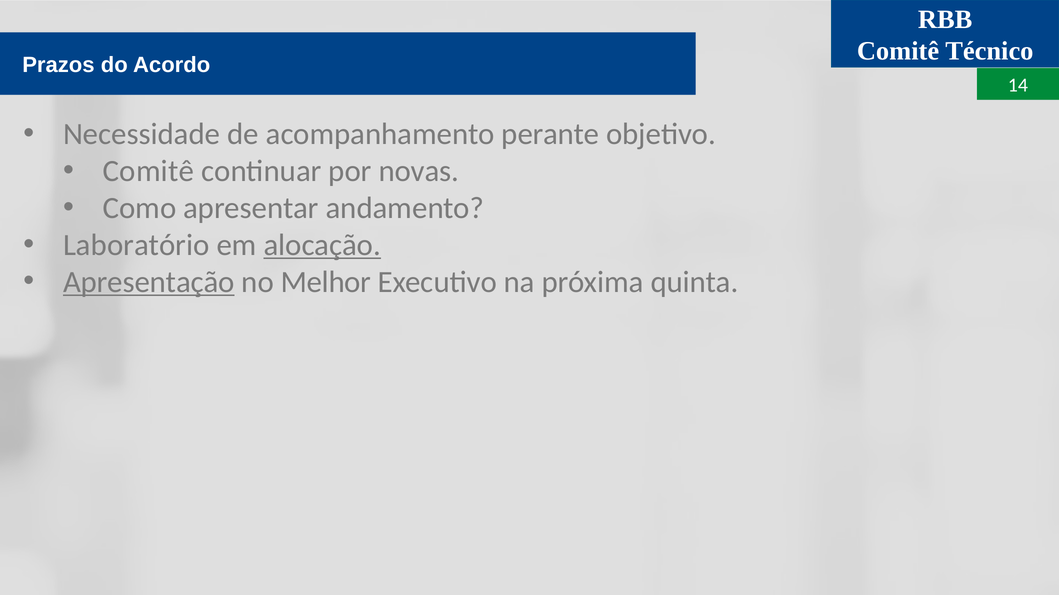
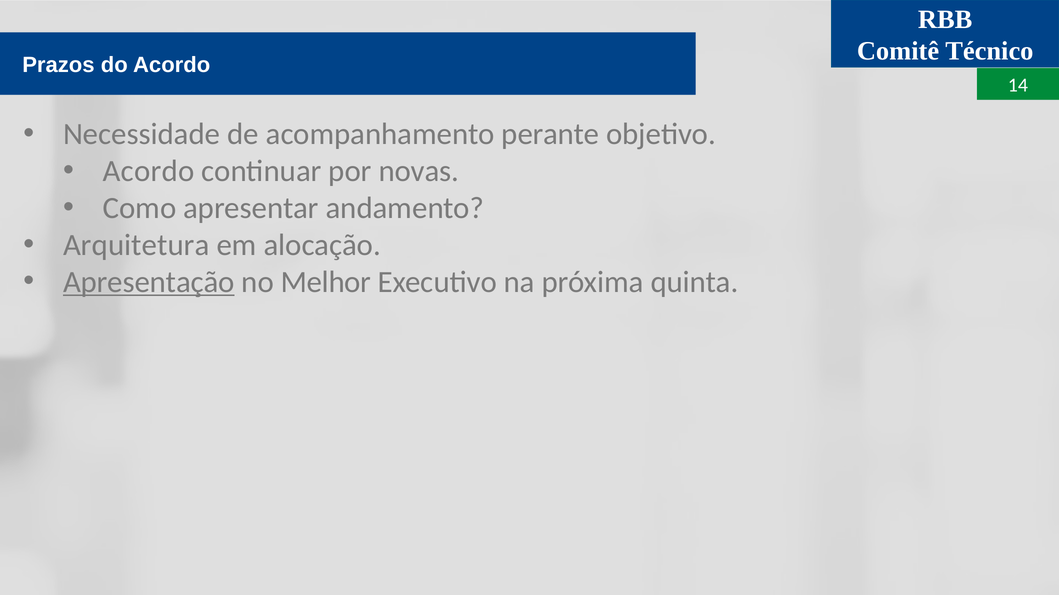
Comitê at (148, 171): Comitê -> Acordo
Laboratório: Laboratório -> Arquitetura
alocação underline: present -> none
